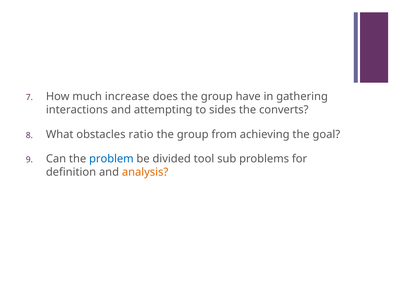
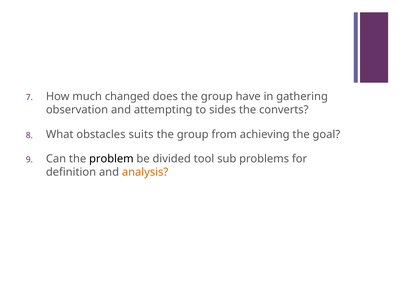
increase: increase -> changed
interactions: interactions -> observation
ratio: ratio -> suits
problem colour: blue -> black
